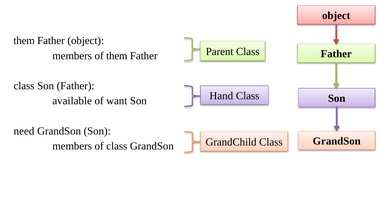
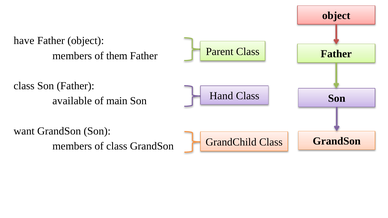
them at (24, 41): them -> have
want: want -> main
need: need -> want
